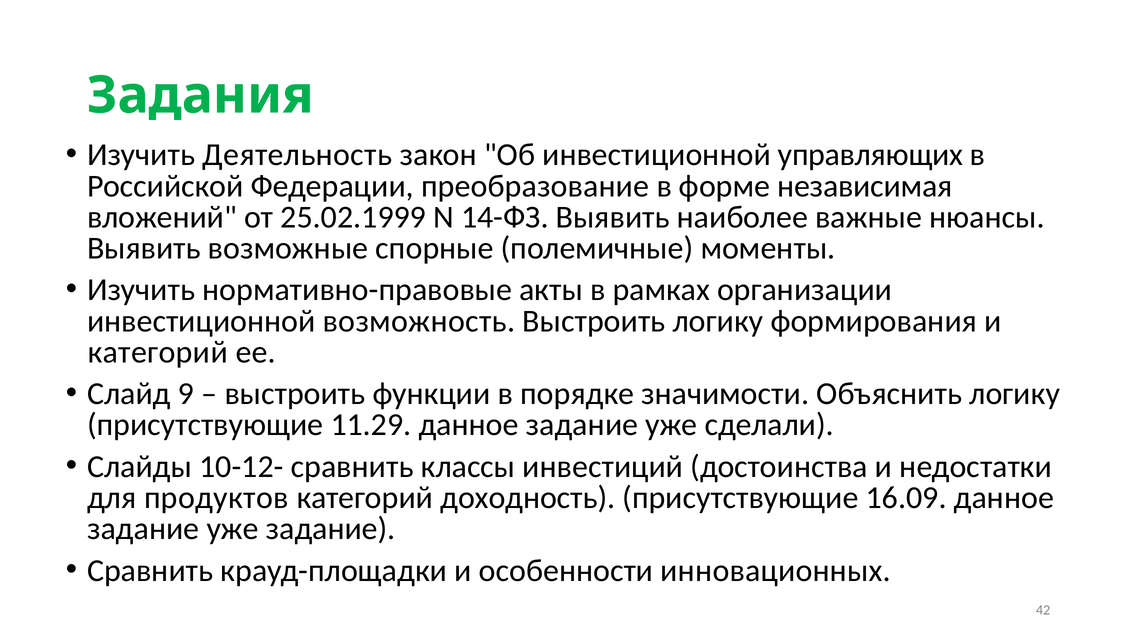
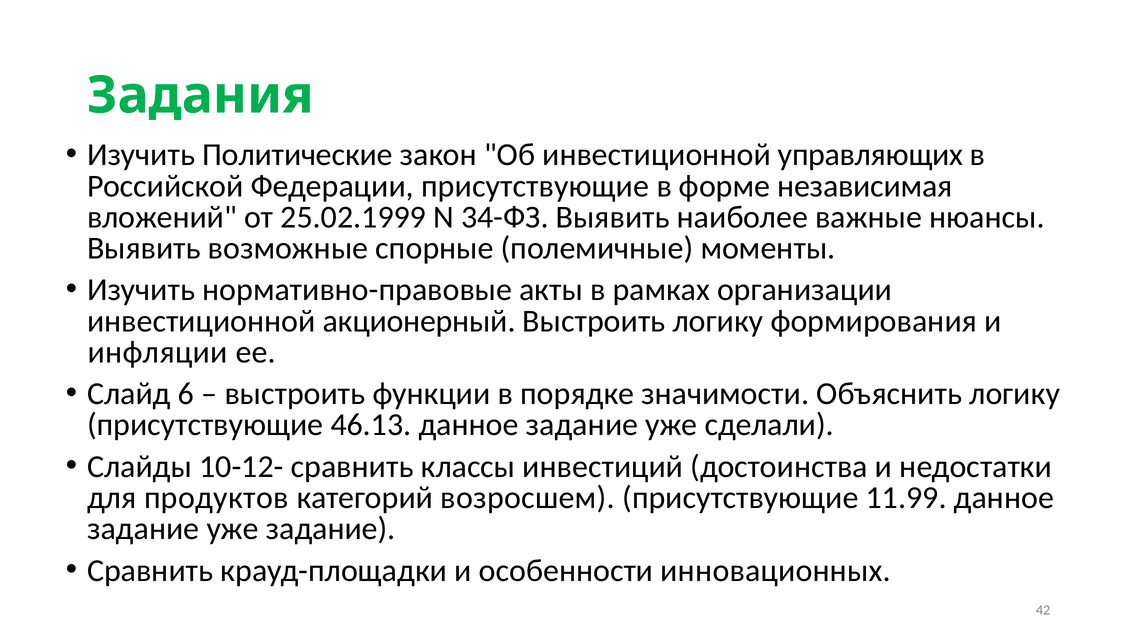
Деятельность: Деятельность -> Политические
Федерации преобразование: преобразование -> присутствующие
14-ФЗ: 14-ФЗ -> 34-ФЗ
возможность: возможность -> акционерный
категорий at (158, 352): категорий -> инфляции
9: 9 -> 6
11.29: 11.29 -> 46.13
доходность: доходность -> возросшем
16.09: 16.09 -> 11.99
